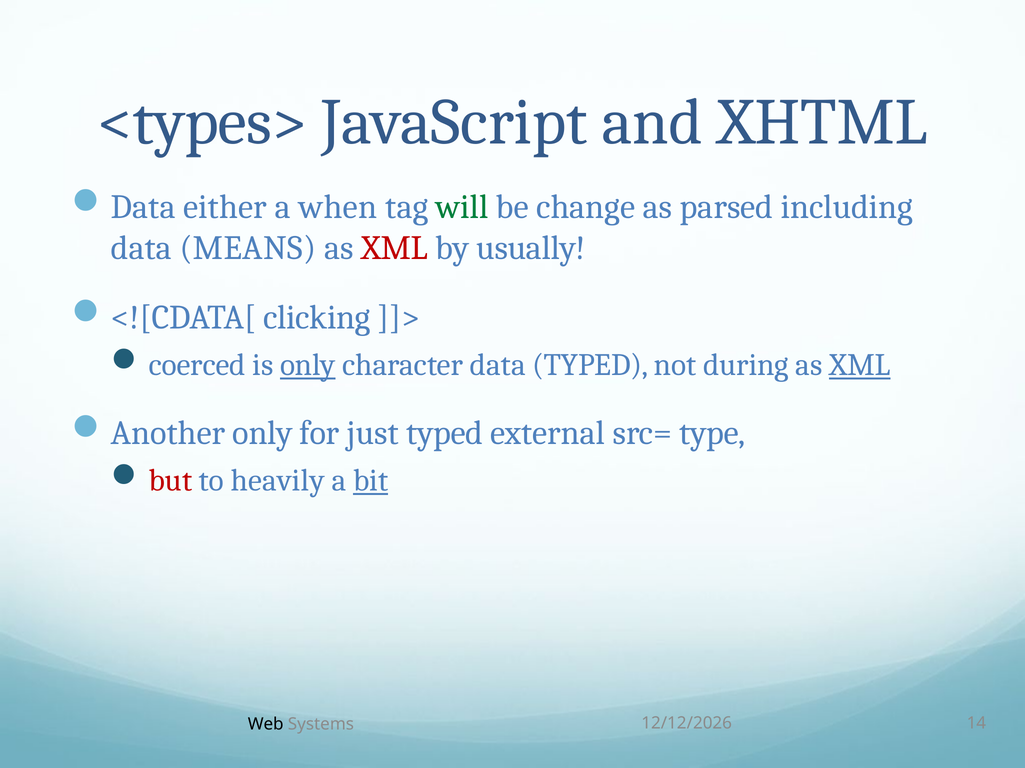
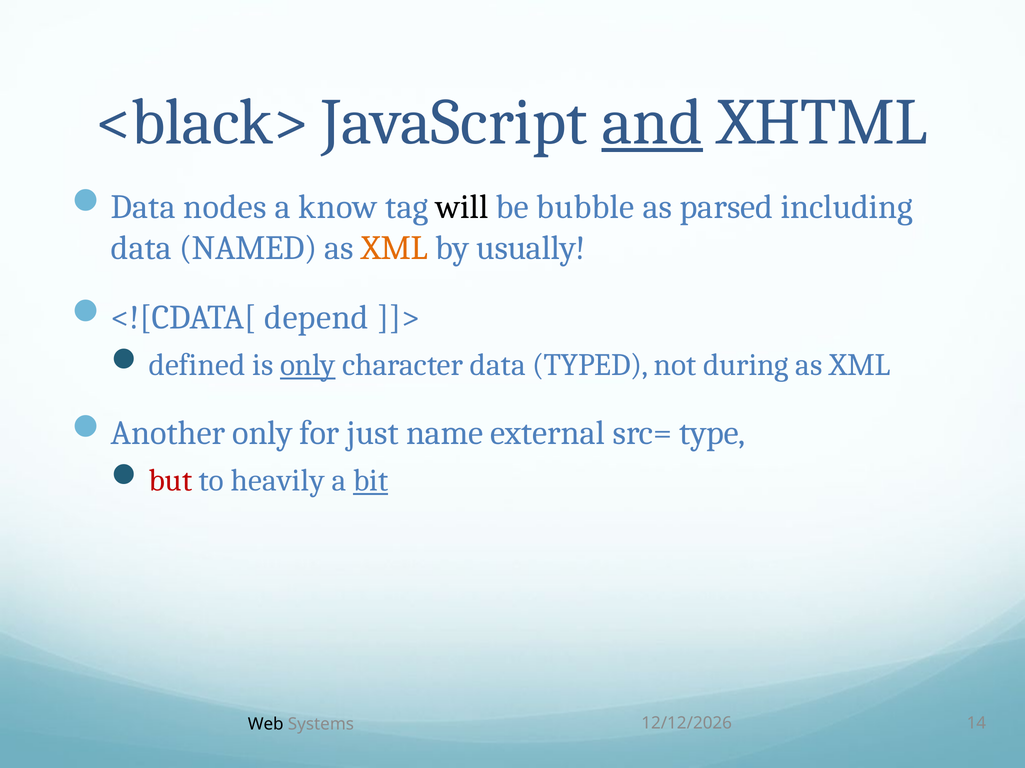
<types>: <types> -> <black>
and underline: none -> present
either: either -> nodes
when: when -> know
will colour: green -> black
change: change -> bubble
MEANS: MEANS -> NAMED
XML at (394, 248) colour: red -> orange
clicking: clicking -> depend
coerced: coerced -> defined
XML at (860, 366) underline: present -> none
just typed: typed -> name
